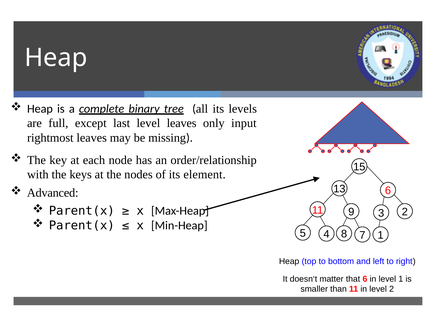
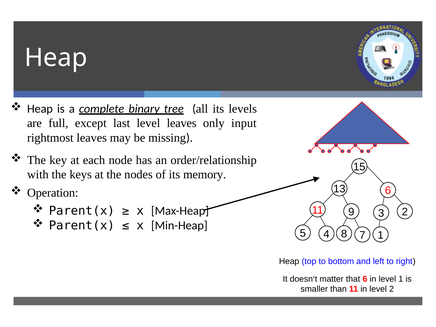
element: element -> memory
Advanced: Advanced -> Operation
